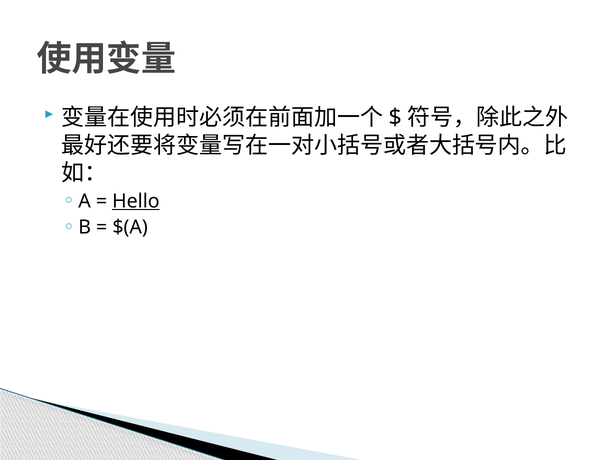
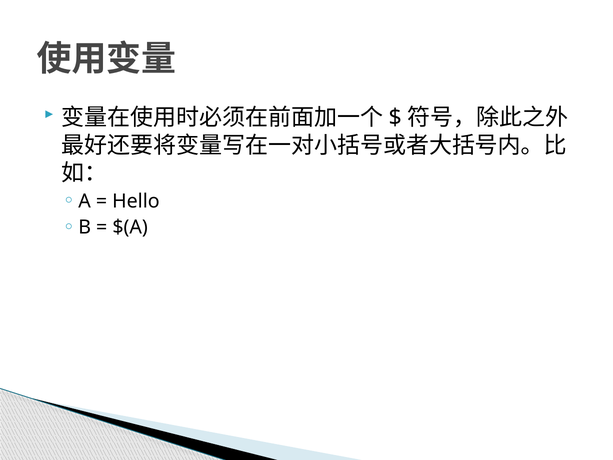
Hello underline: present -> none
